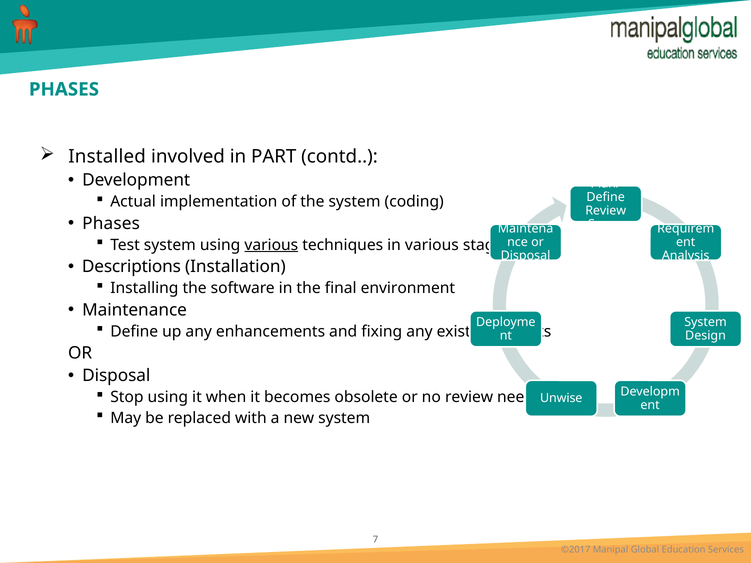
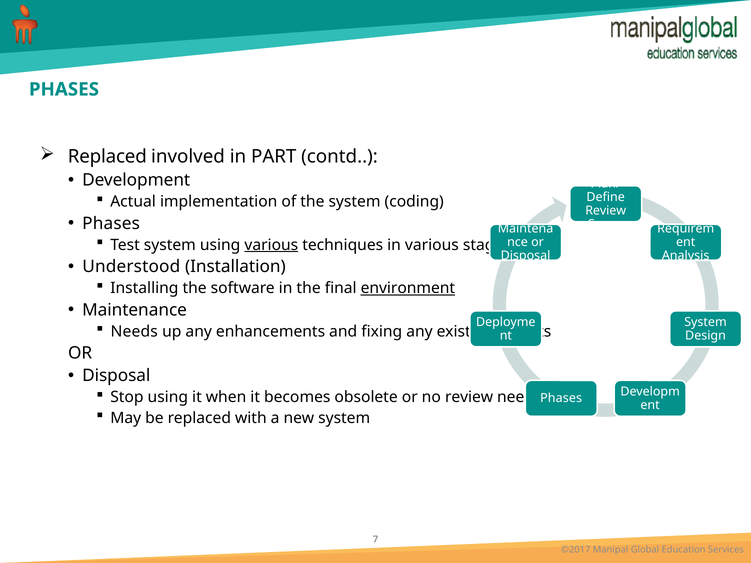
Installed at (107, 157): Installed -> Replaced
Descriptions: Descriptions -> Understood
environment underline: none -> present
Define at (134, 332): Define -> Needs
Unwise at (561, 398): Unwise -> Phases
